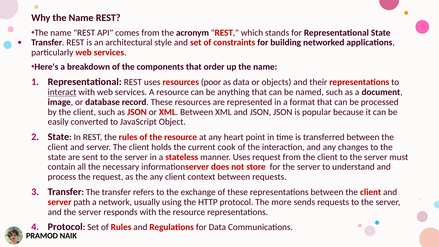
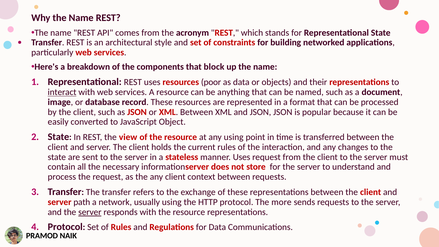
order: order -> block
the rules: rules -> view
any heart: heart -> using
current cook: cook -> rules
server at (90, 212) underline: none -> present
